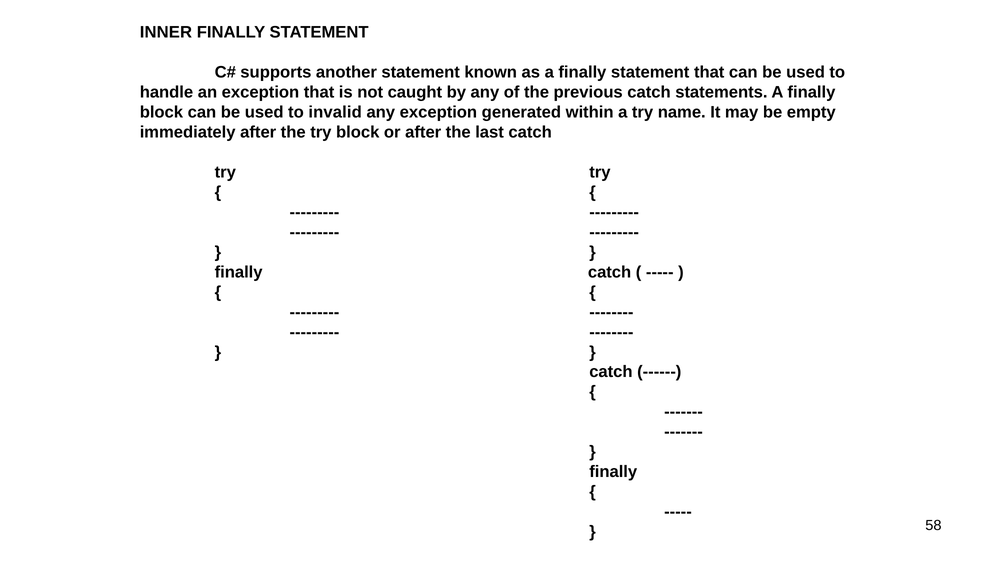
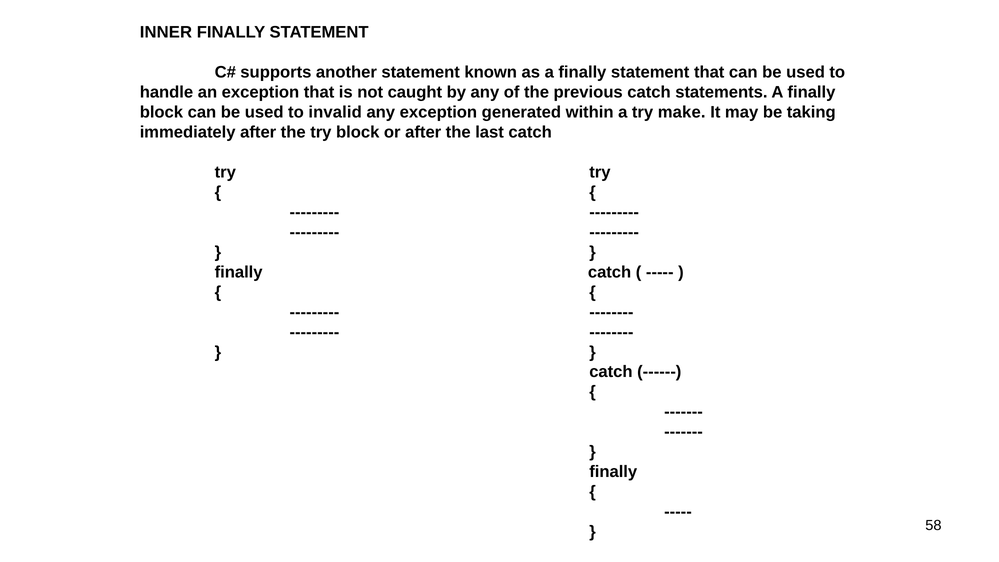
name: name -> make
empty: empty -> taking
